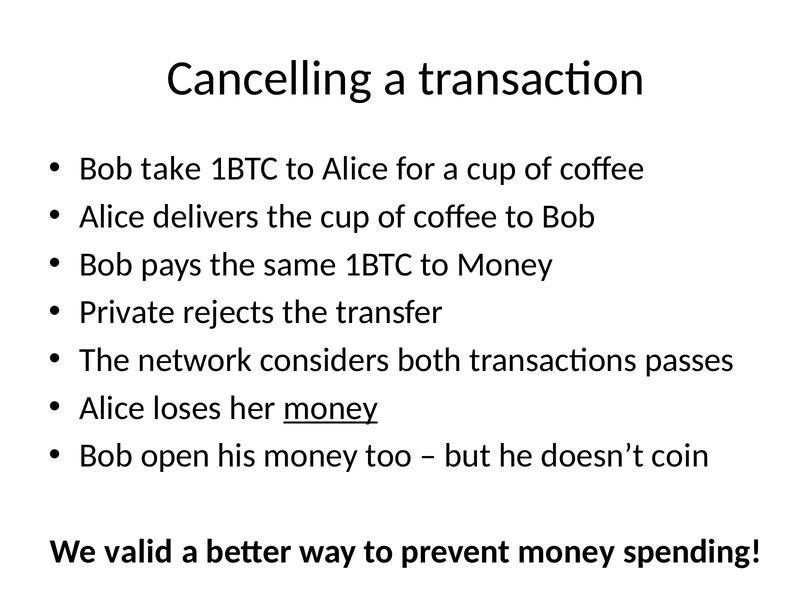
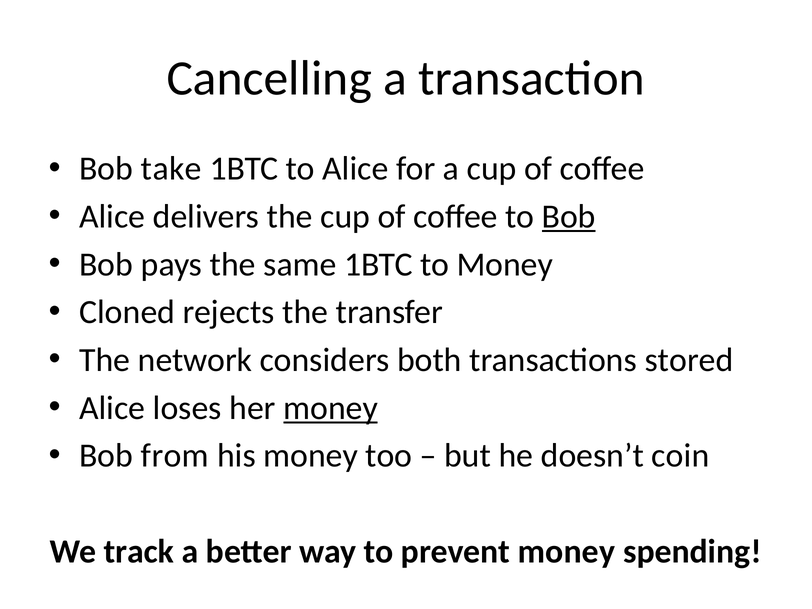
Bob at (569, 217) underline: none -> present
Private: Private -> Cloned
passes: passes -> stored
open: open -> from
valid: valid -> track
